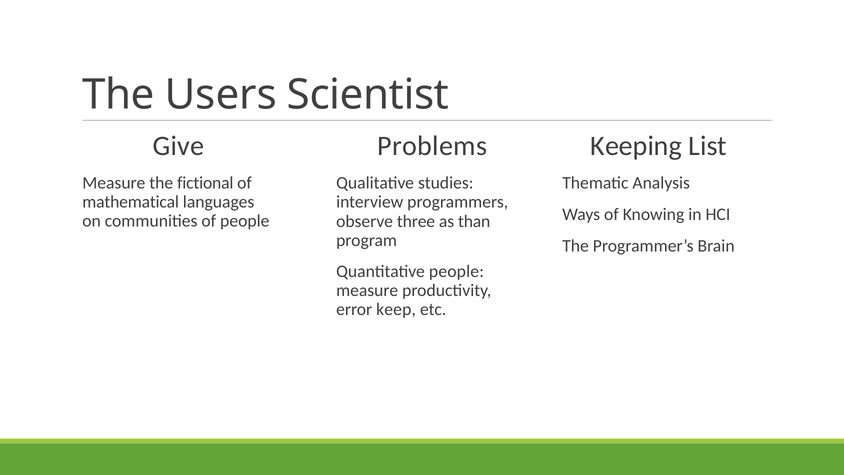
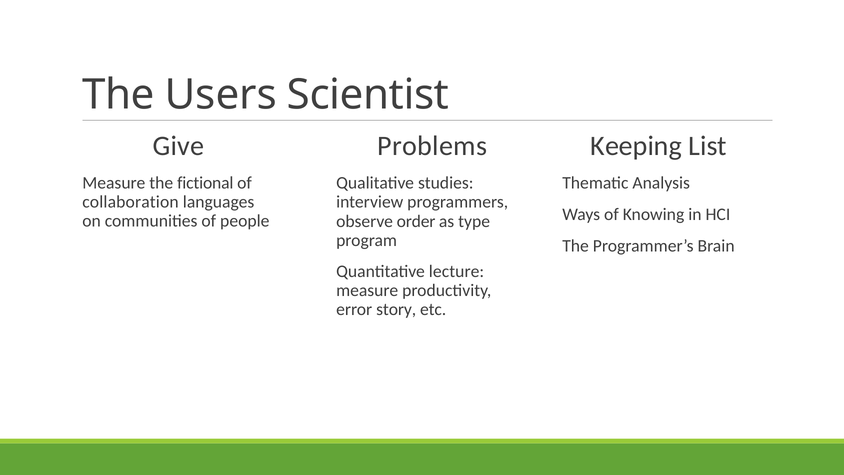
mathematical: mathematical -> collaboration
three: three -> order
than: than -> type
Quantitative people: people -> lecture
keep: keep -> story
